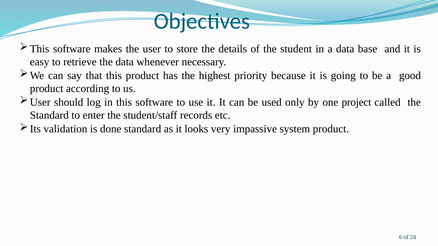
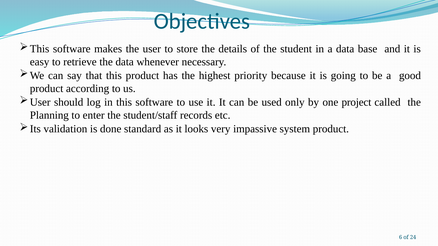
Standard at (49, 115): Standard -> Planning
